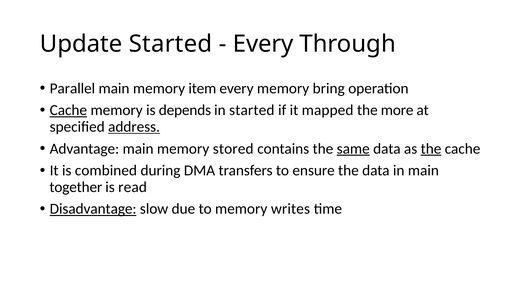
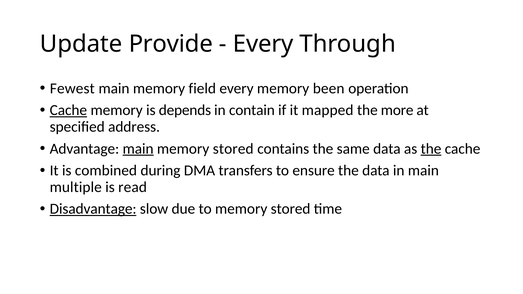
Update Started: Started -> Provide
Parallel: Parallel -> Fewest
item: item -> field
bring: bring -> been
in started: started -> contain
address underline: present -> none
main at (138, 149) underline: none -> present
same underline: present -> none
together: together -> multiple
to memory writes: writes -> stored
